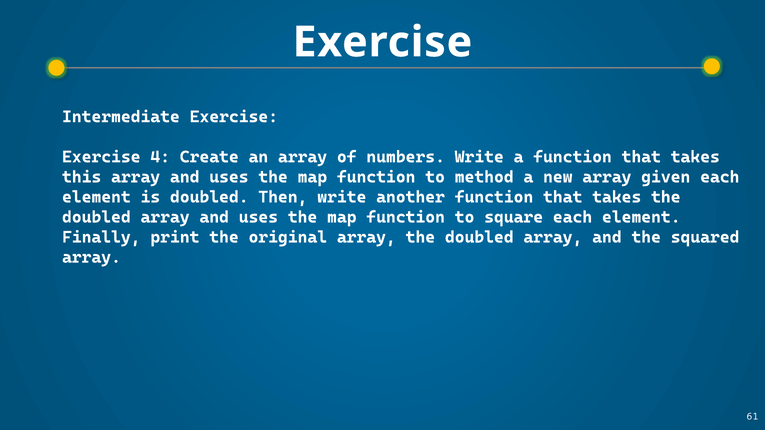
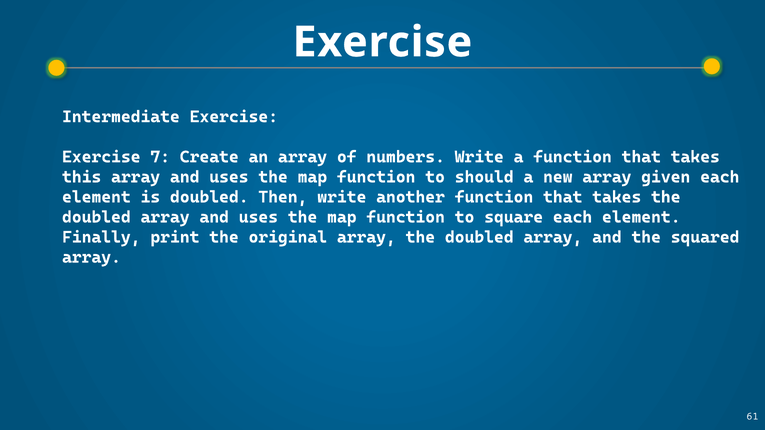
4: 4 -> 7
method: method -> should
